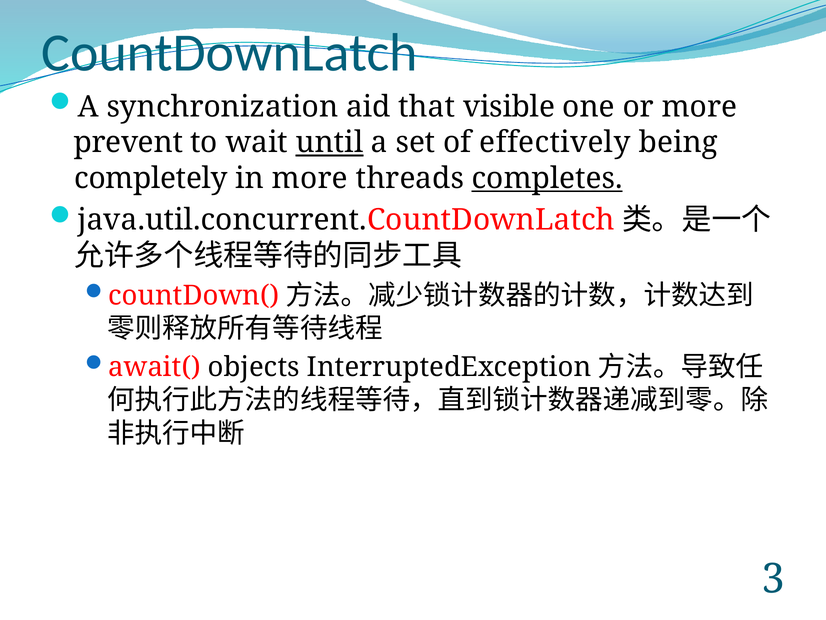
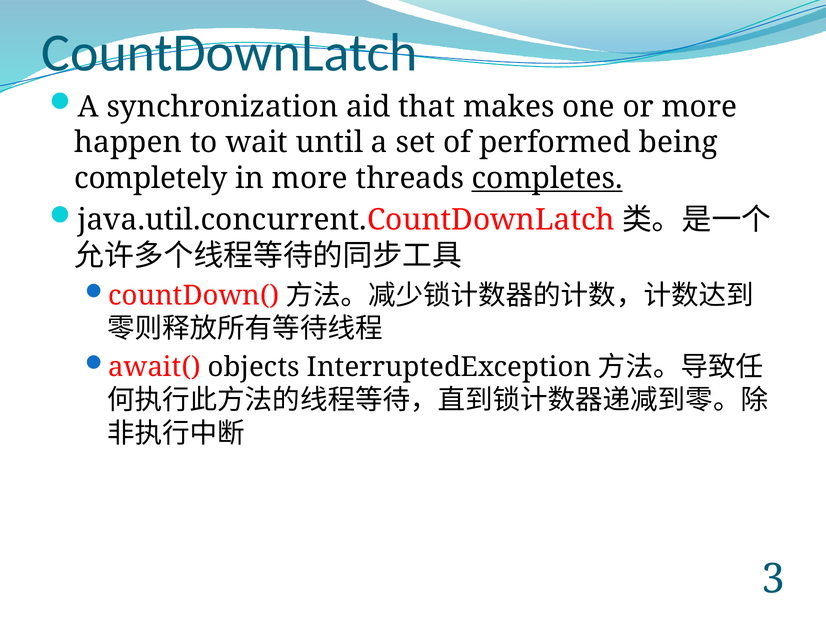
visible: visible -> makes
prevent: prevent -> happen
until underline: present -> none
effectively: effectively -> performed
